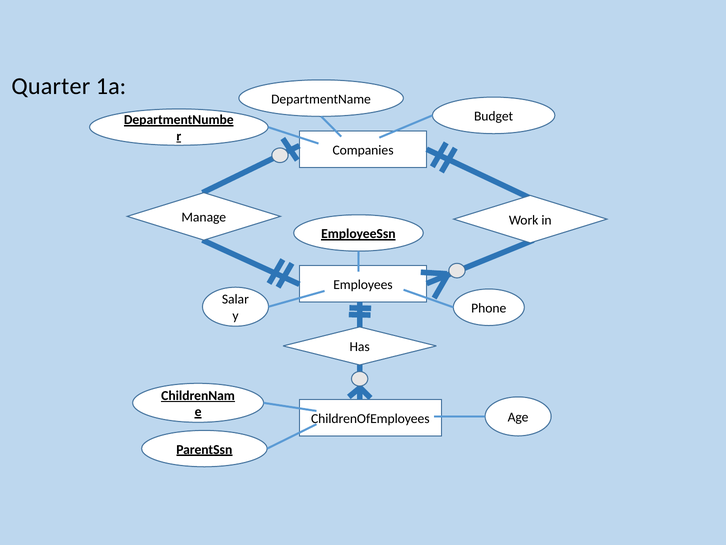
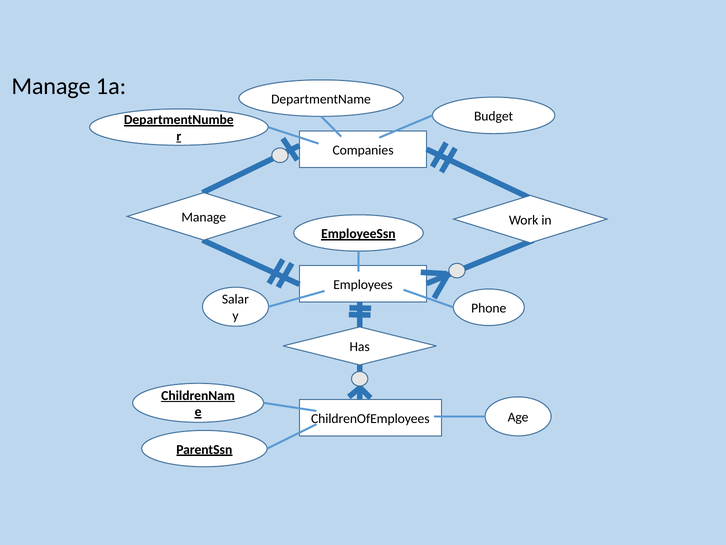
Quarter at (51, 86): Quarter -> Manage
